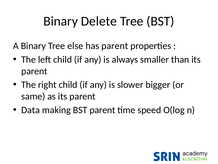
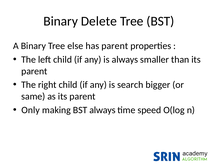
slower: slower -> search
Data: Data -> Only
BST parent: parent -> always
